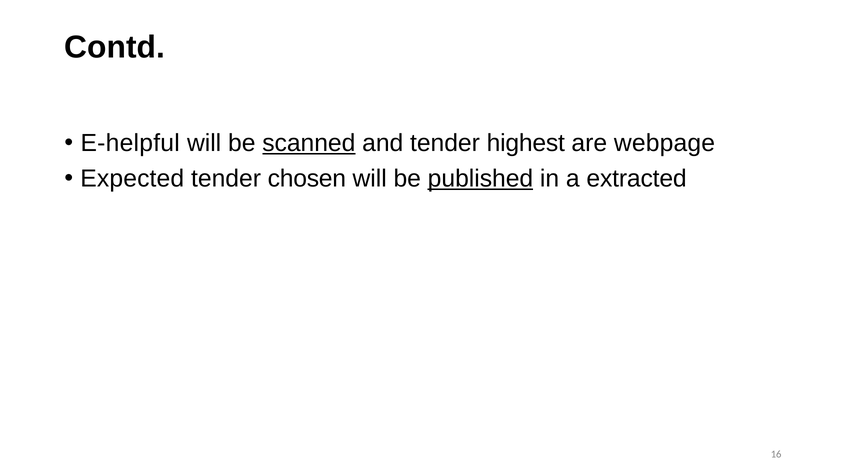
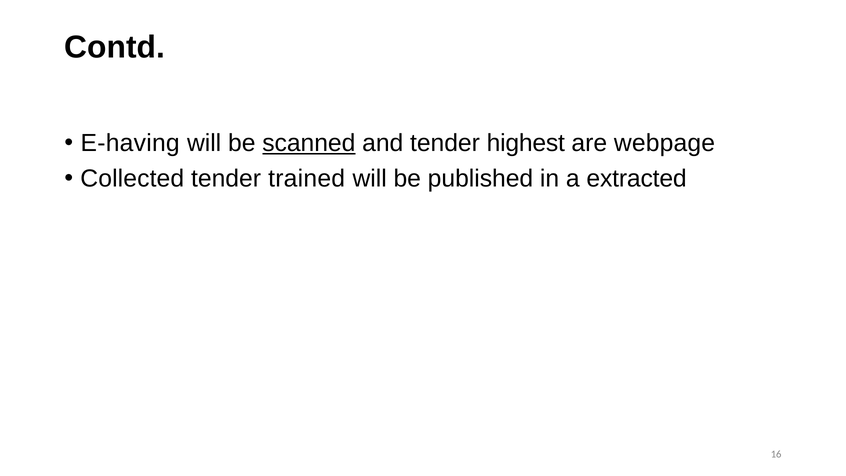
E-helpful: E-helpful -> E-having
Expected: Expected -> Collected
chosen: chosen -> trained
published underline: present -> none
